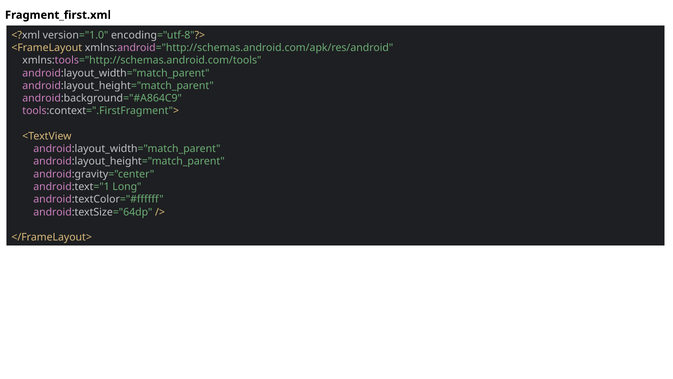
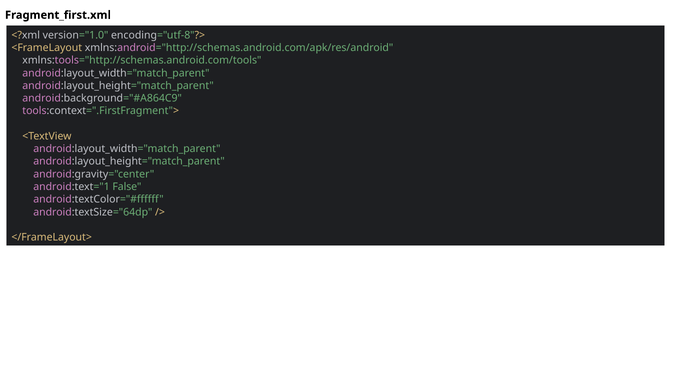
Long: Long -> False
